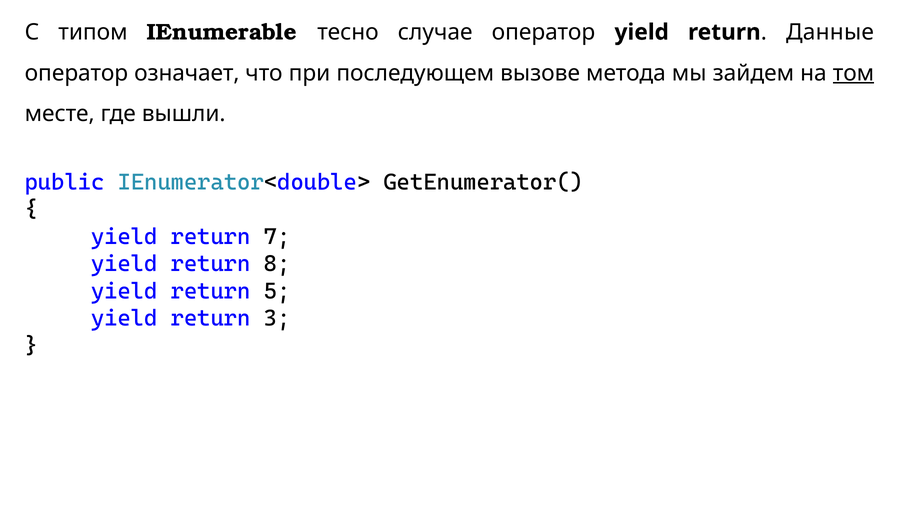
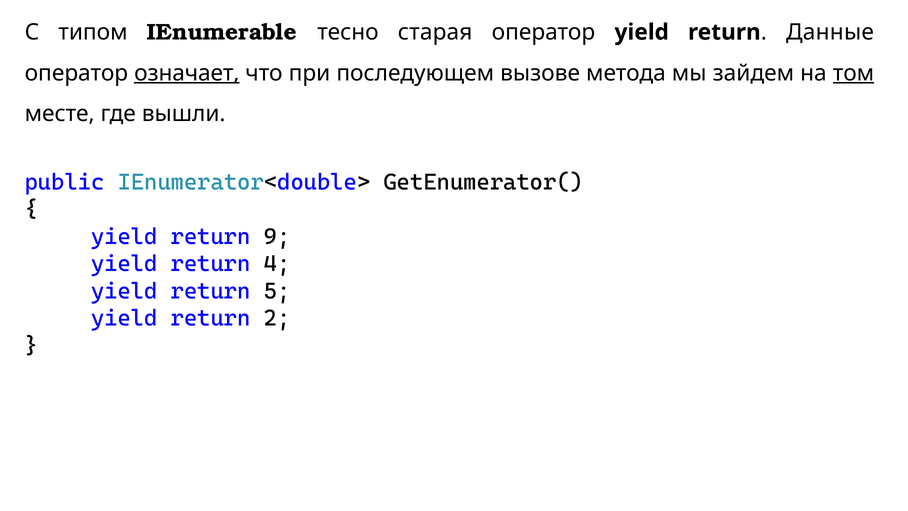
случае: случае -> старая
означает underline: none -> present
7: 7 -> 9
8: 8 -> 4
3: 3 -> 2
